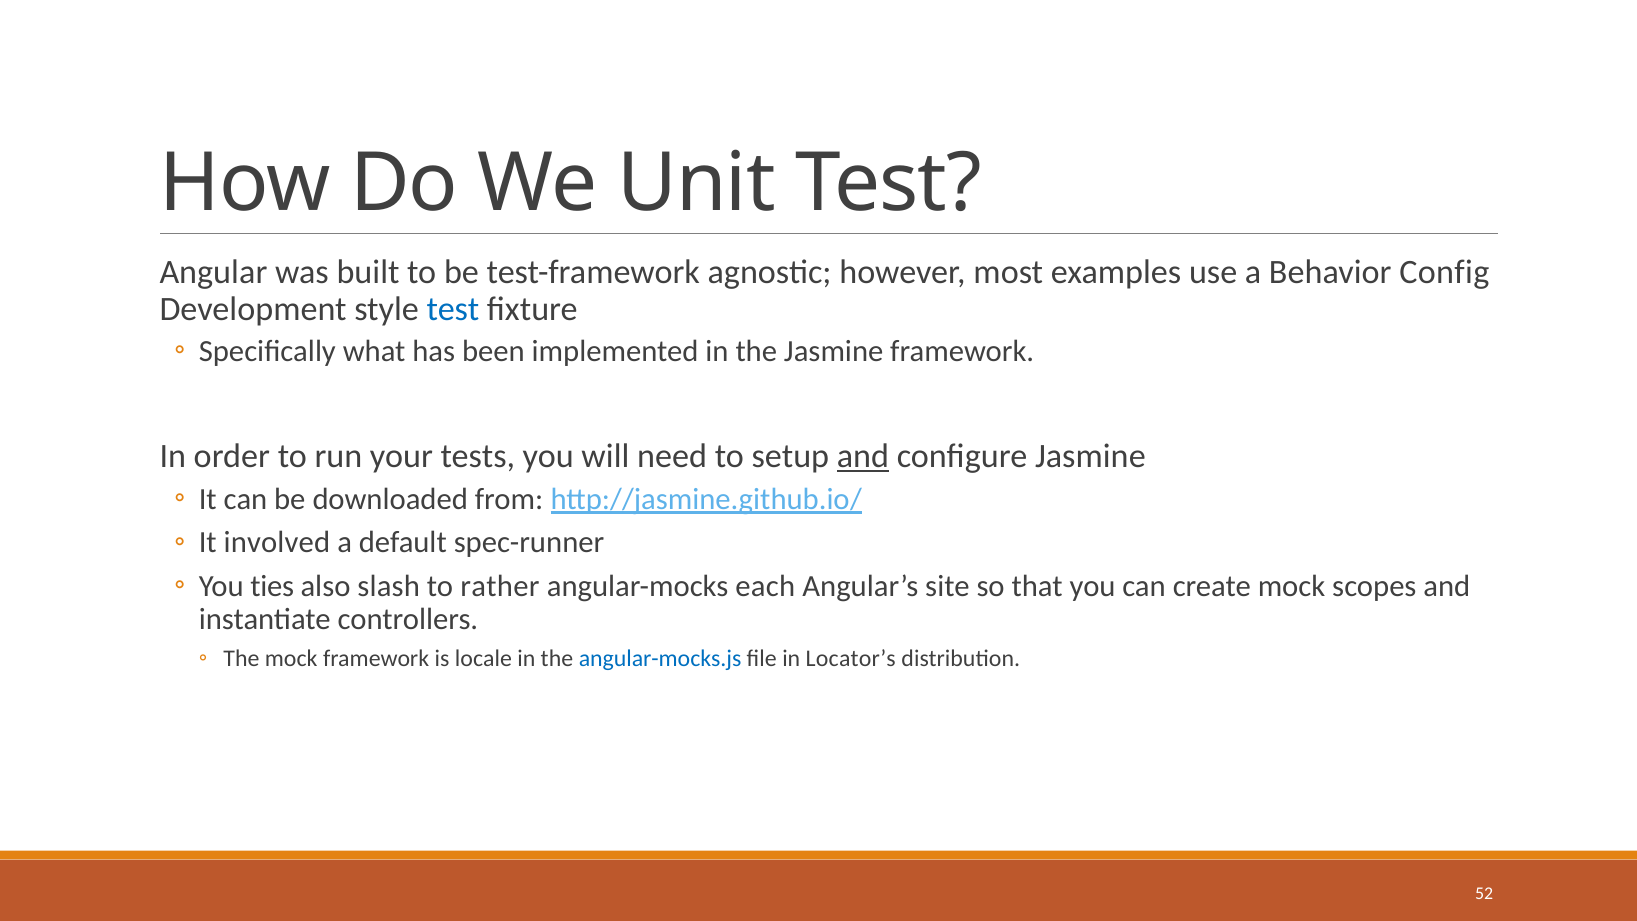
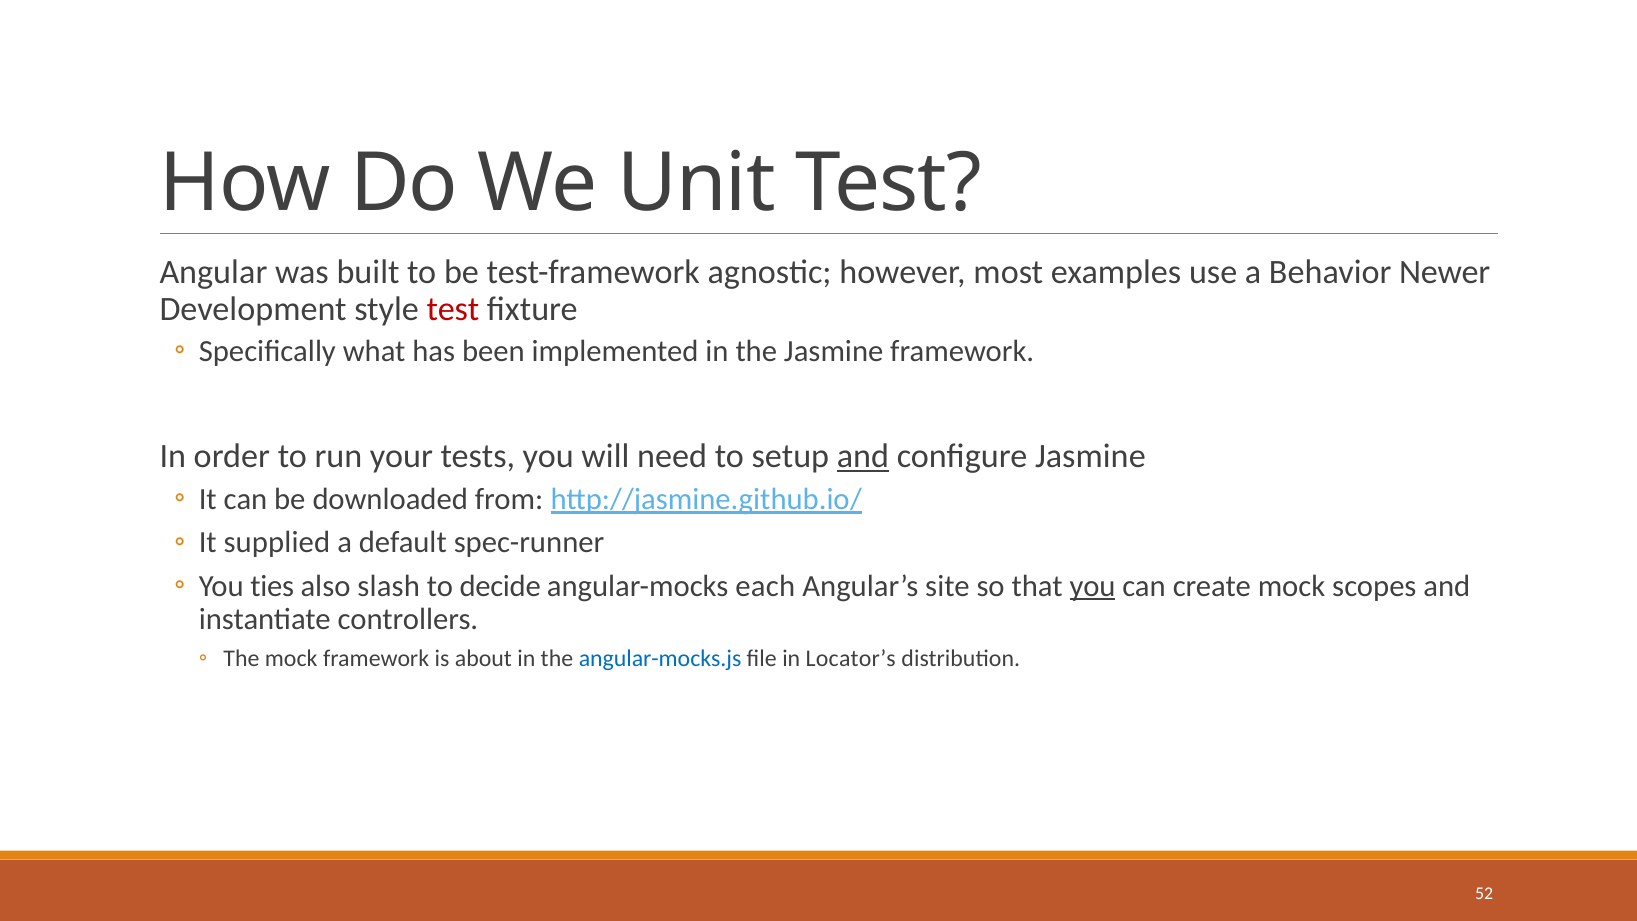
Config: Config -> Newer
test at (453, 309) colour: blue -> red
involved: involved -> supplied
rather: rather -> decide
you at (1093, 586) underline: none -> present
locale: locale -> about
